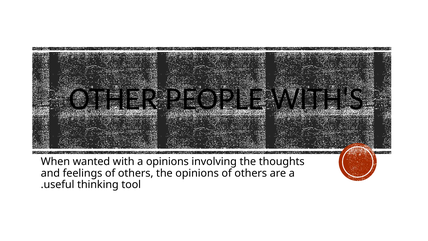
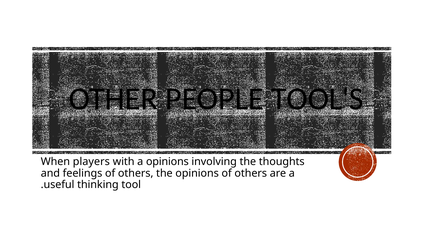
WITH'S: WITH'S -> TOOL'S
wanted: wanted -> players
